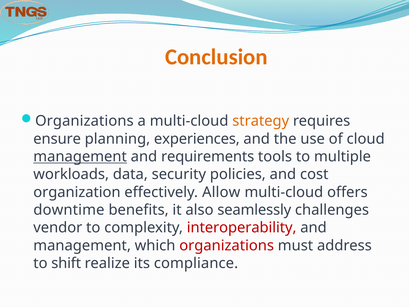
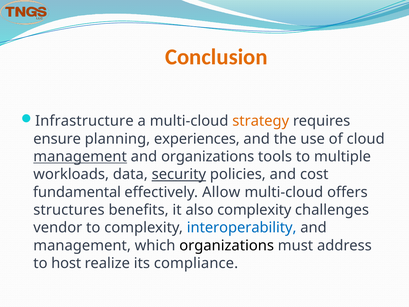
Organizations at (84, 121): Organizations -> Infrastructure
and requirements: requirements -> organizations
security underline: none -> present
organization: organization -> fundamental
downtime: downtime -> structures
also seamlessly: seamlessly -> complexity
interoperability colour: red -> blue
organizations at (227, 245) colour: red -> black
shift: shift -> host
